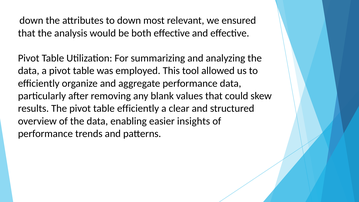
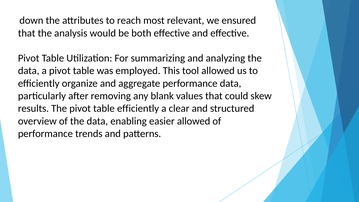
to down: down -> reach
easier insights: insights -> allowed
